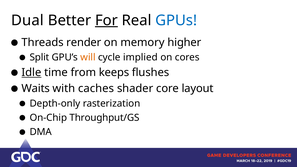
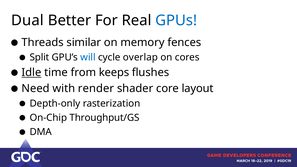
For underline: present -> none
render: render -> similar
higher: higher -> fences
will colour: orange -> blue
implied: implied -> overlap
Waits: Waits -> Need
caches: caches -> render
